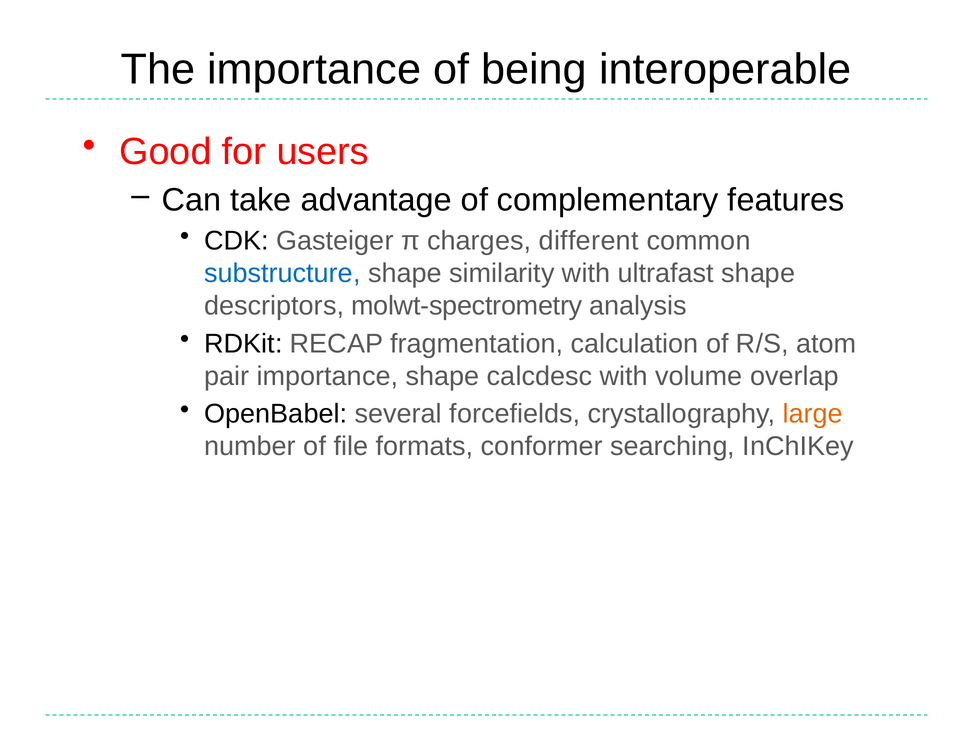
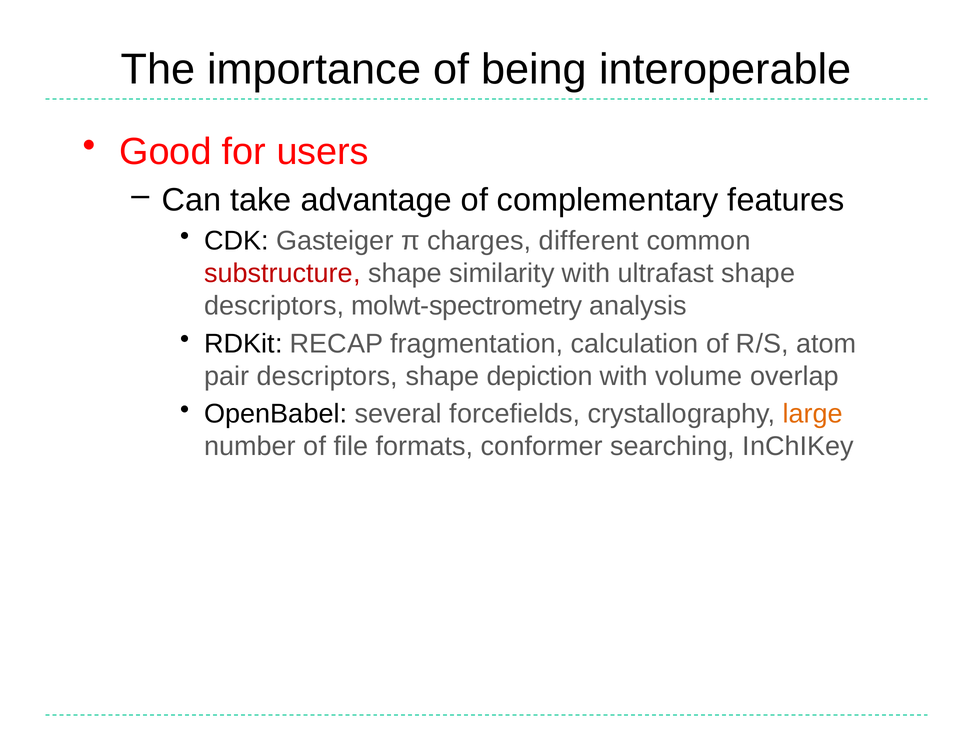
substructure colour: blue -> red
pair importance: importance -> descriptors
calcdesc: calcdesc -> depiction
